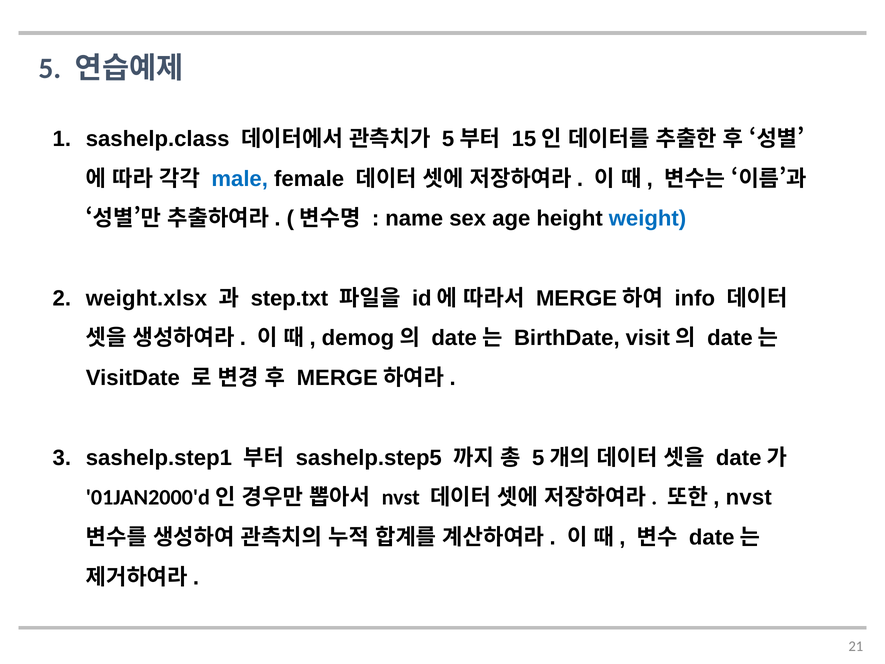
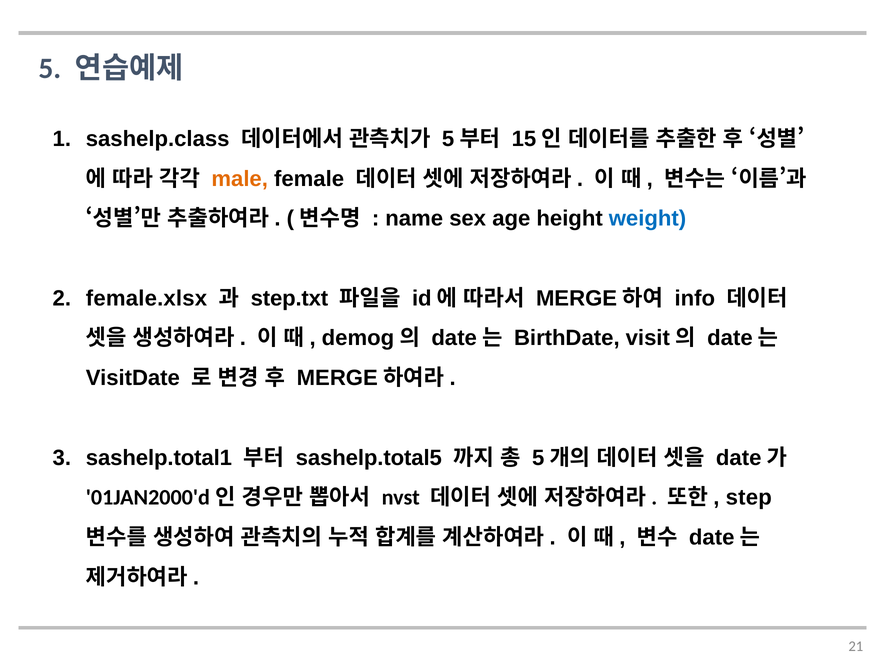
male colour: blue -> orange
weight.xlsx: weight.xlsx -> female.xlsx
sashelp.step1: sashelp.step1 -> sashelp.total1
sashelp.step5: sashelp.step5 -> sashelp.total5
nvst at (749, 497): nvst -> step
